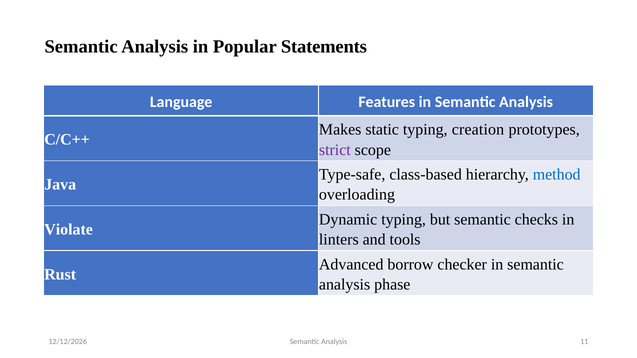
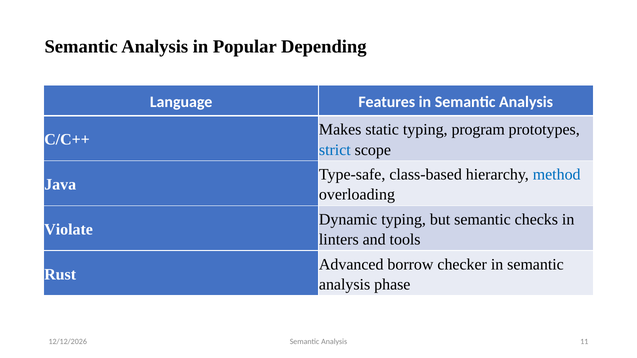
Statements: Statements -> Depending
creation: creation -> program
strict colour: purple -> blue
